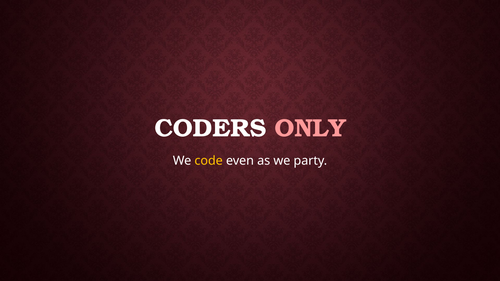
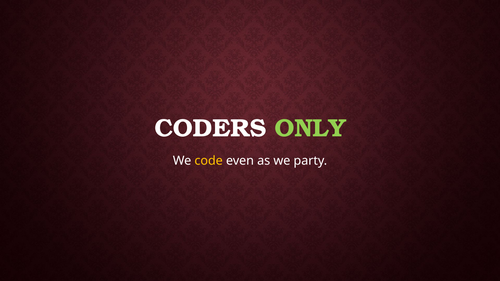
ONLY colour: pink -> light green
